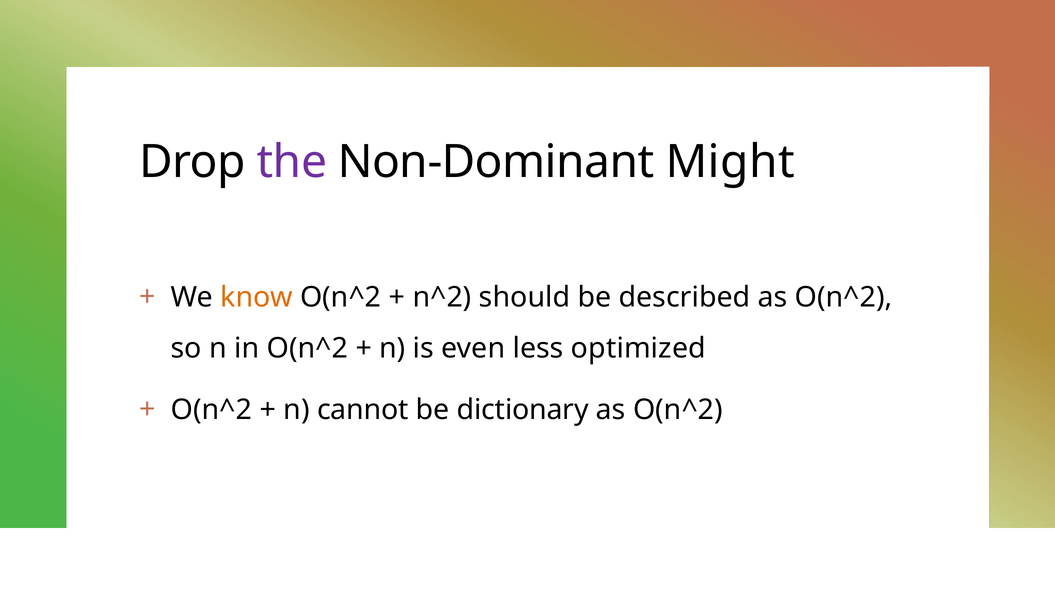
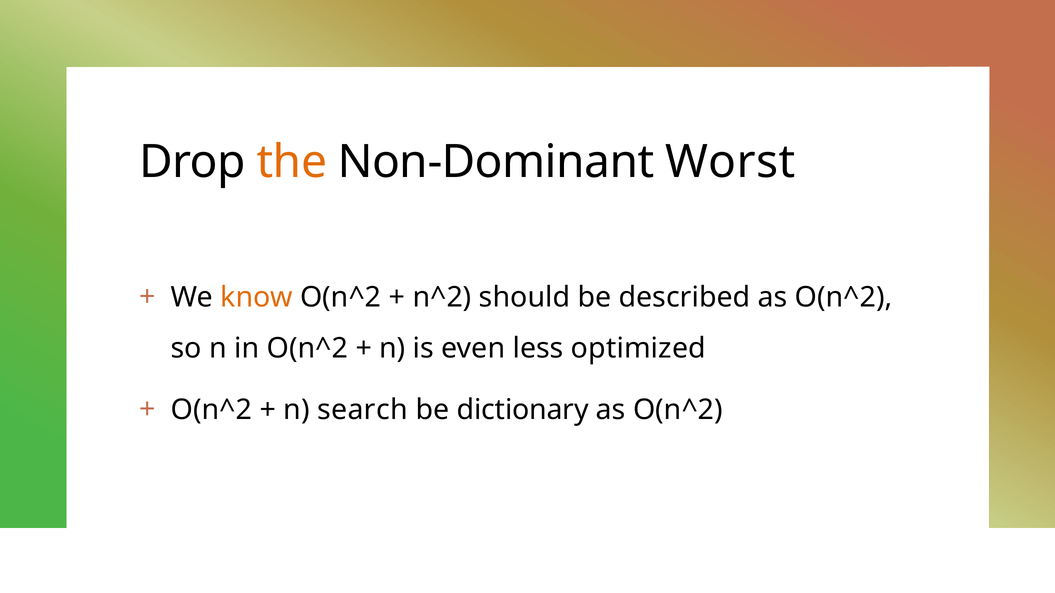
the colour: purple -> orange
Might: Might -> Worst
cannot: cannot -> search
